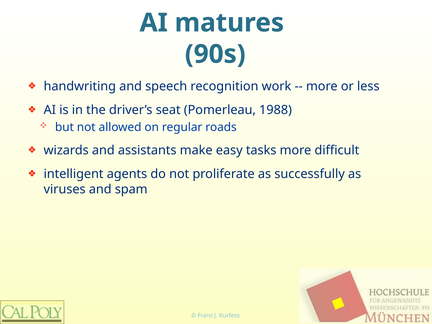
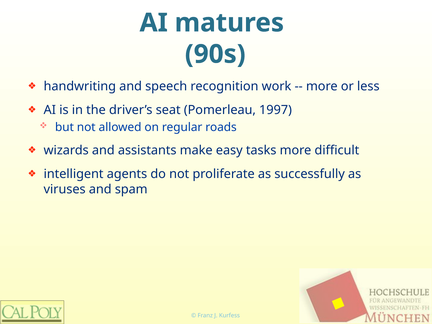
1988: 1988 -> 1997
